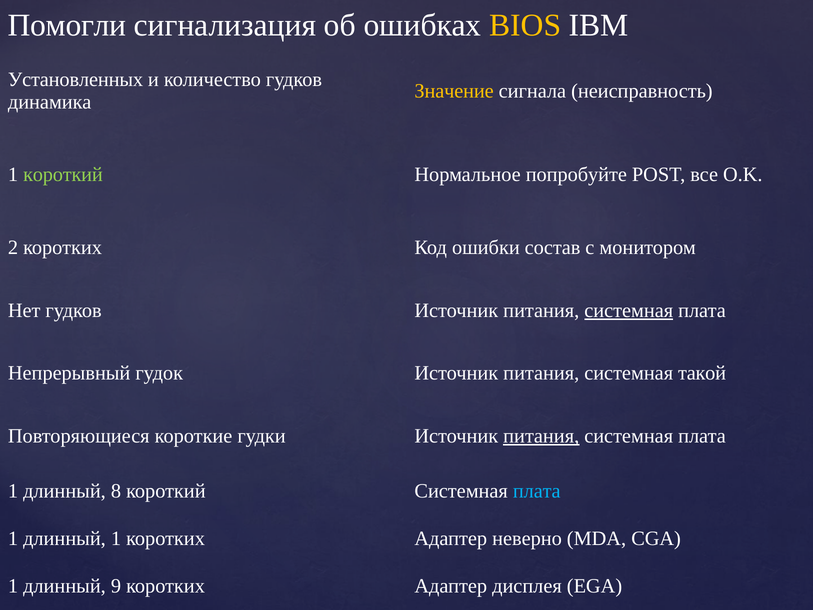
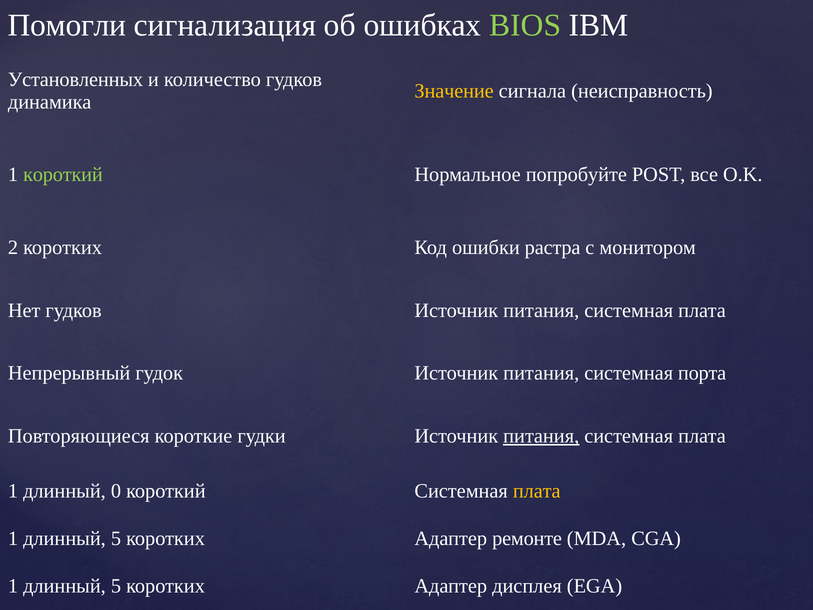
BIOS colour: yellow -> light green
состав: состав -> растра
системная at (629, 310) underline: present -> none
такой: такой -> порта
8: 8 -> 0
плата at (537, 491) colour: light blue -> yellow
1 at (116, 538): 1 -> 5
неверно: неверно -> ремонте
9 at (116, 586): 9 -> 5
